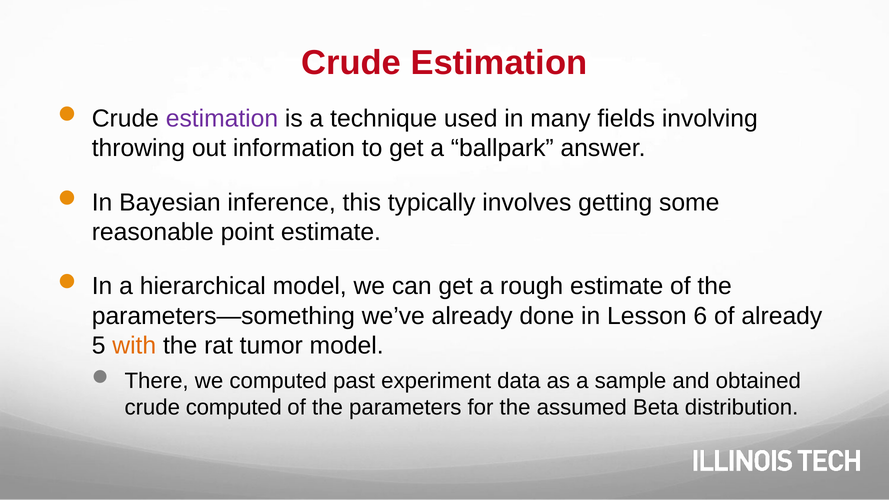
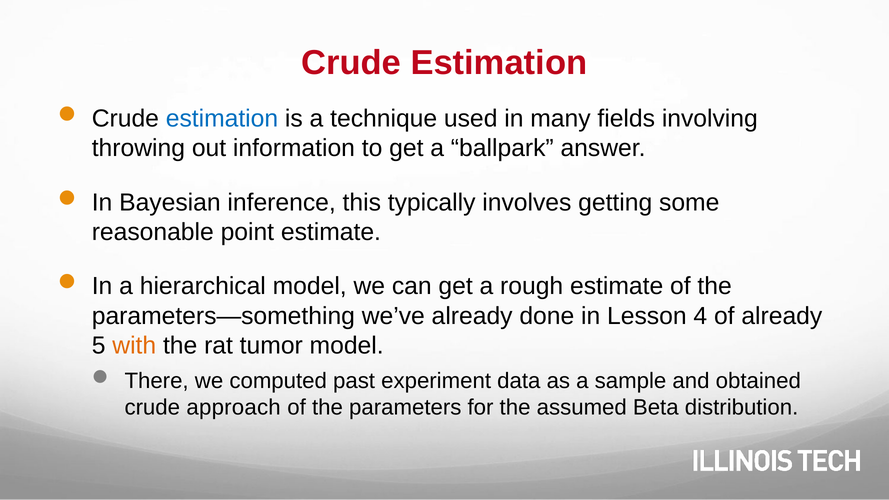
estimation at (222, 118) colour: purple -> blue
6: 6 -> 4
crude computed: computed -> approach
